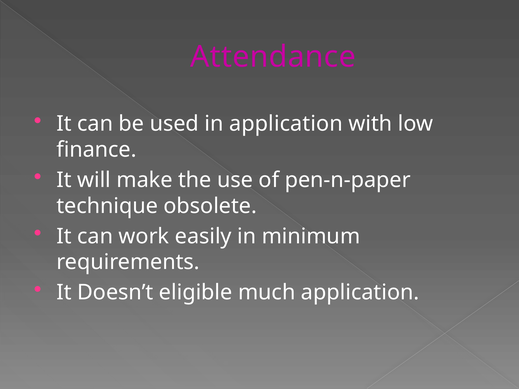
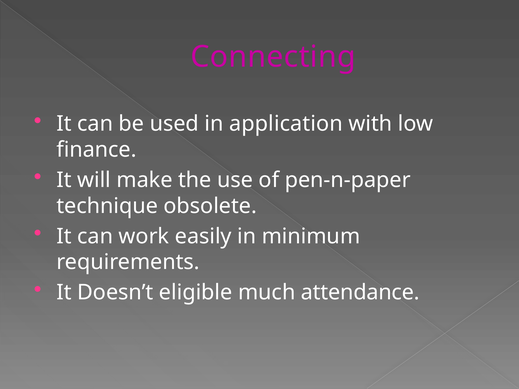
Attendance: Attendance -> Connecting
much application: application -> attendance
